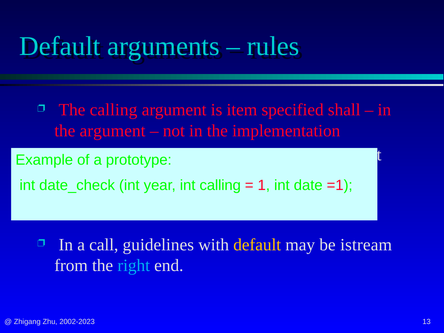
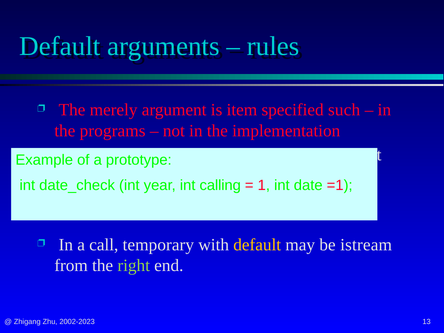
The calling: calling -> merely
shall: shall -> such
the argument: argument -> programs
guidelines: guidelines -> temporary
right colour: light blue -> light green
